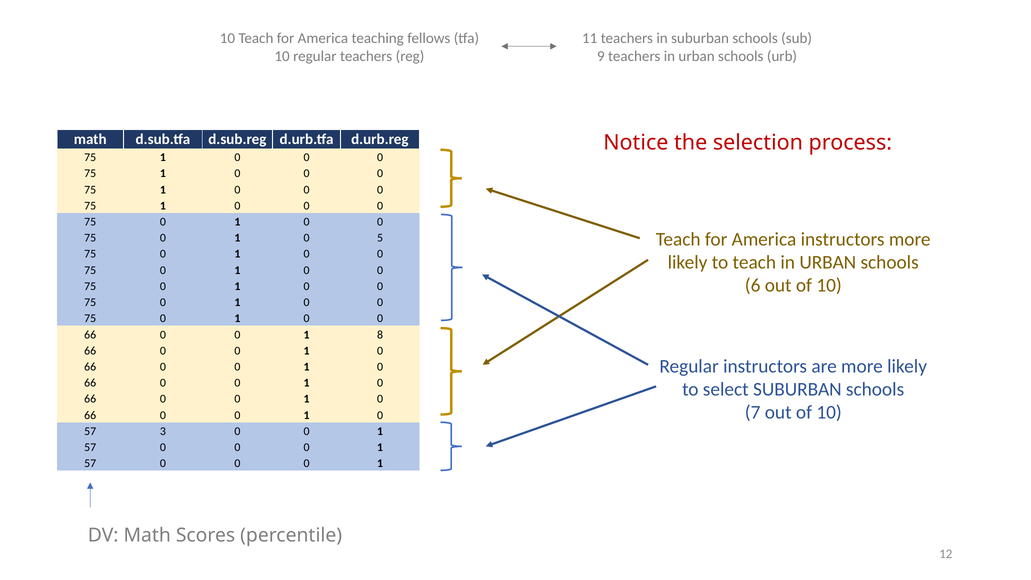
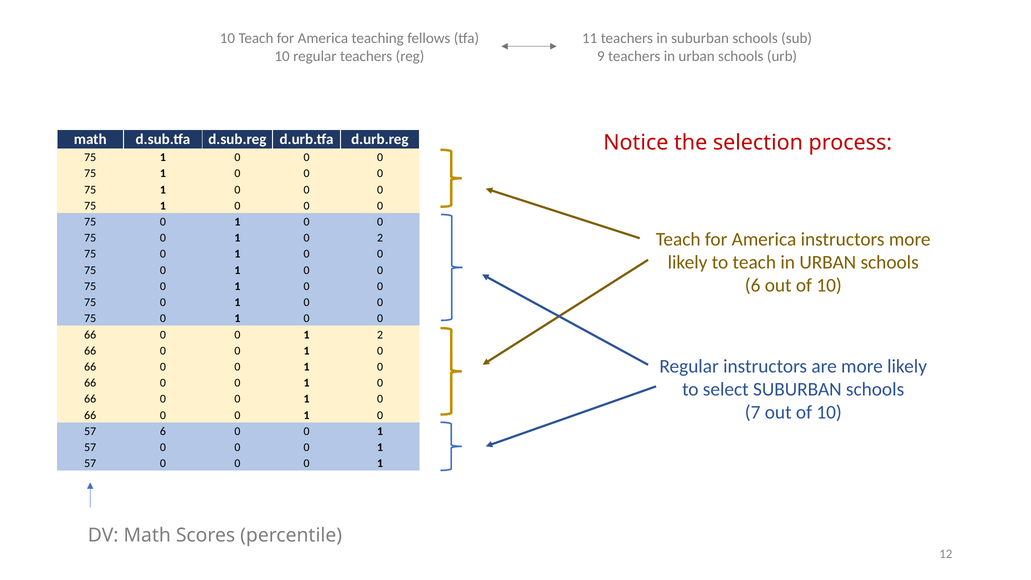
0 5: 5 -> 2
1 8: 8 -> 2
57 3: 3 -> 6
